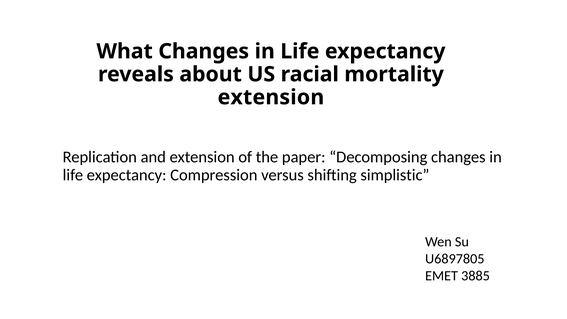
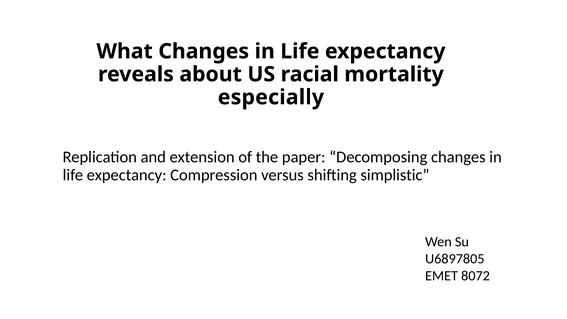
extension at (271, 97): extension -> especially
3885: 3885 -> 8072
